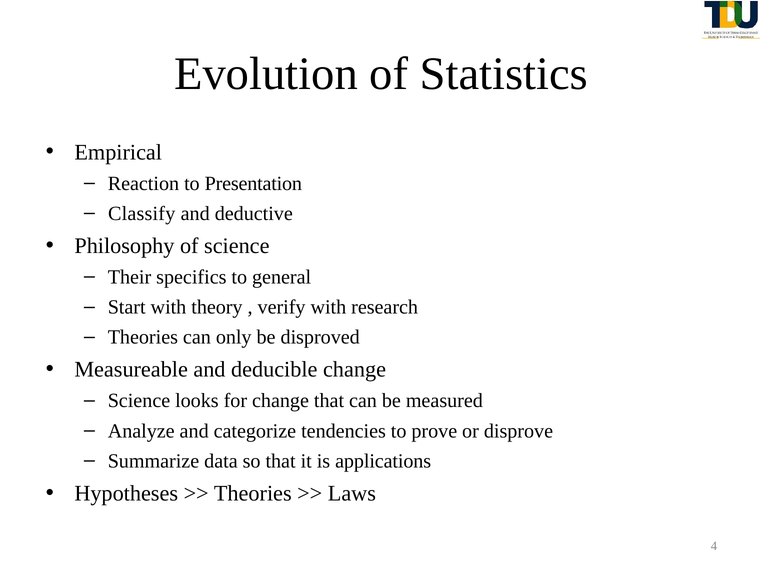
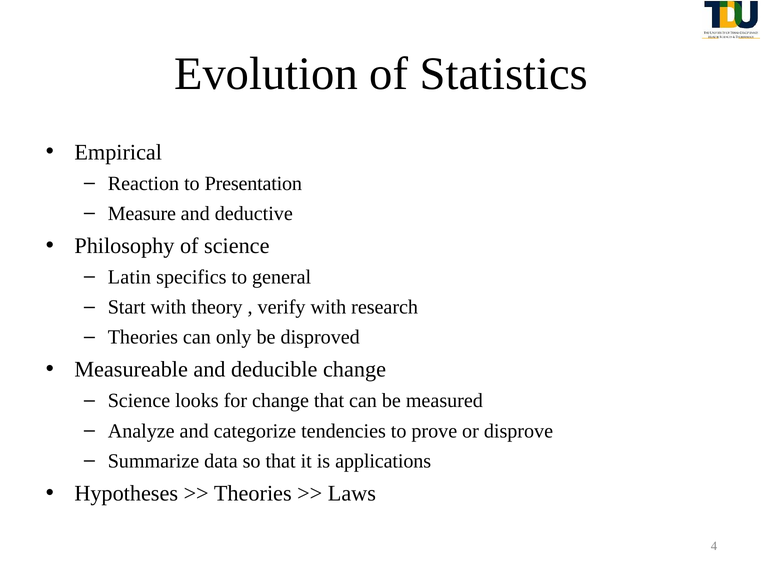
Classify: Classify -> Measure
Their: Their -> Latin
